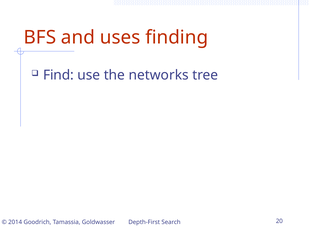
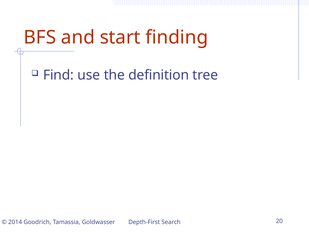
uses: uses -> start
networks: networks -> definition
